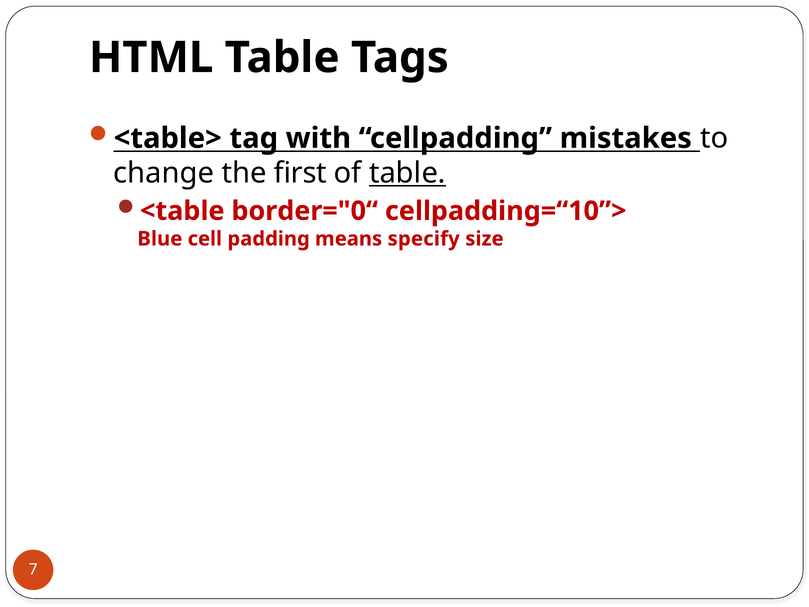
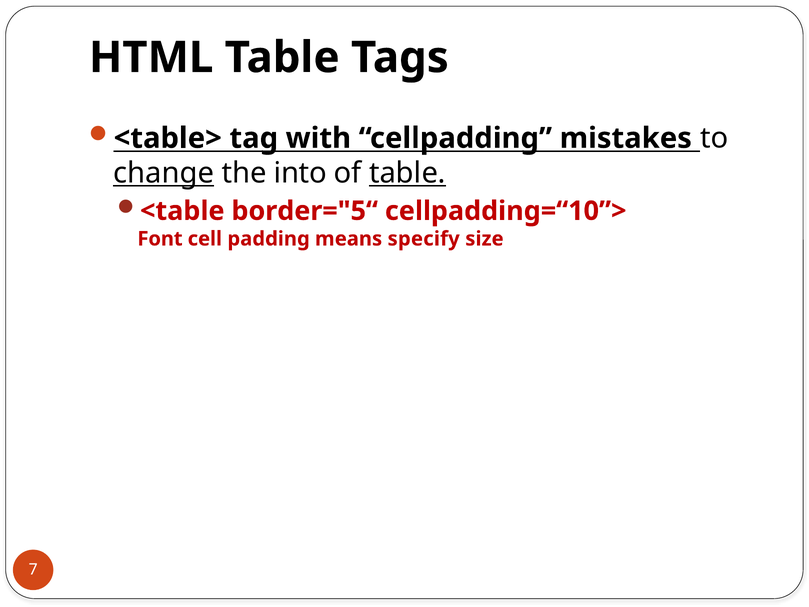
change underline: none -> present
first: first -> into
border="0“: border="0“ -> border="5“
Blue: Blue -> Font
